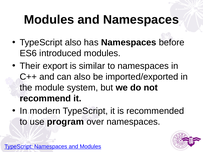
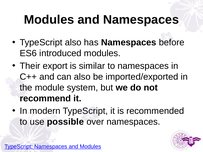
program: program -> possible
